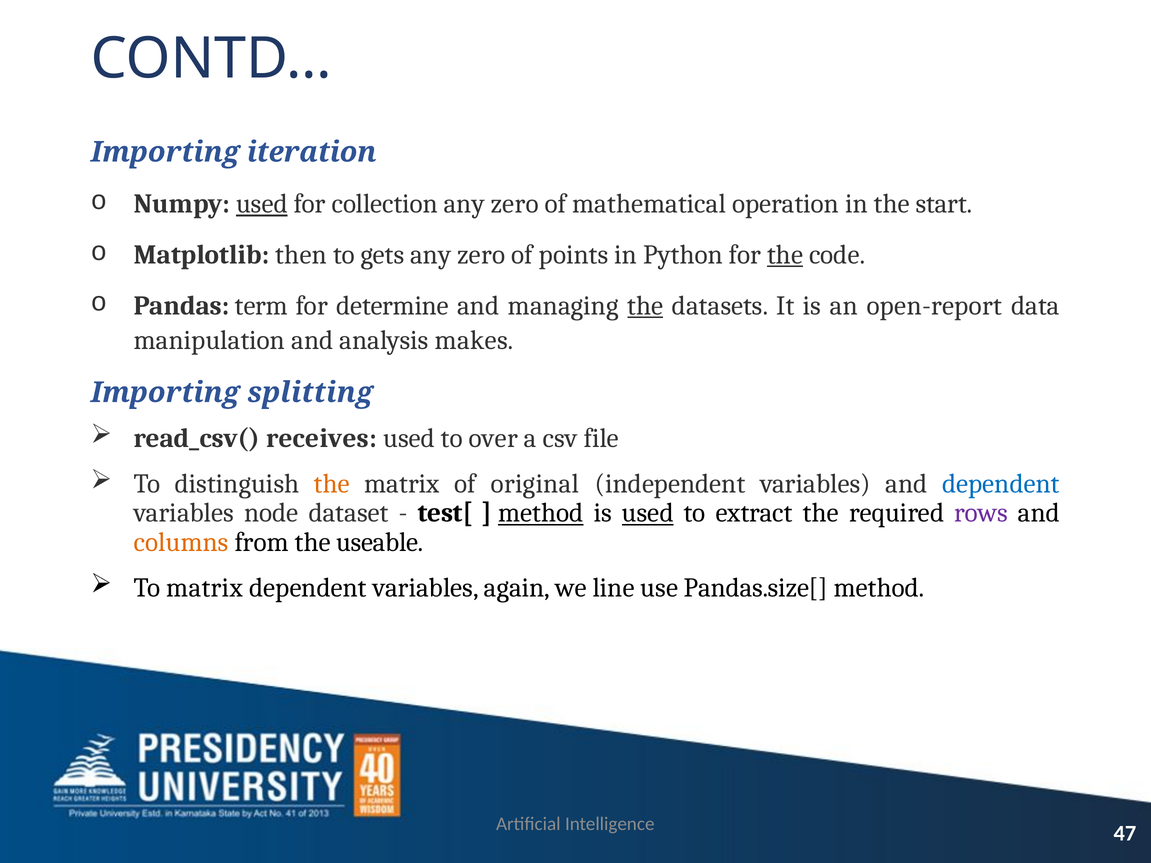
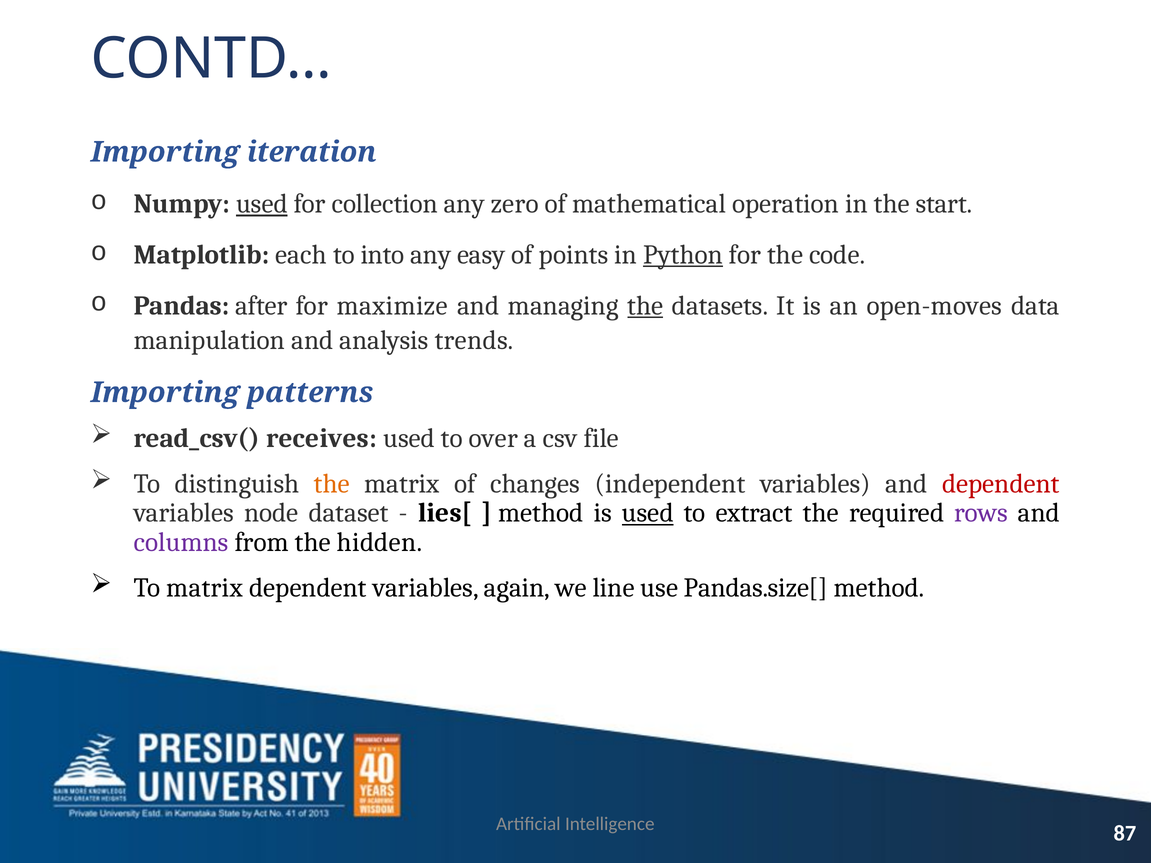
then: then -> each
gets: gets -> into
zero at (481, 255): zero -> easy
Python underline: none -> present
the at (785, 255) underline: present -> none
term: term -> after
determine: determine -> maximize
open-report: open-report -> open-moves
makes: makes -> trends
splitting: splitting -> patterns
original: original -> changes
dependent at (1001, 484) colour: blue -> red
test[: test[ -> lies[
method at (541, 513) underline: present -> none
columns colour: orange -> purple
useable: useable -> hidden
47: 47 -> 87
